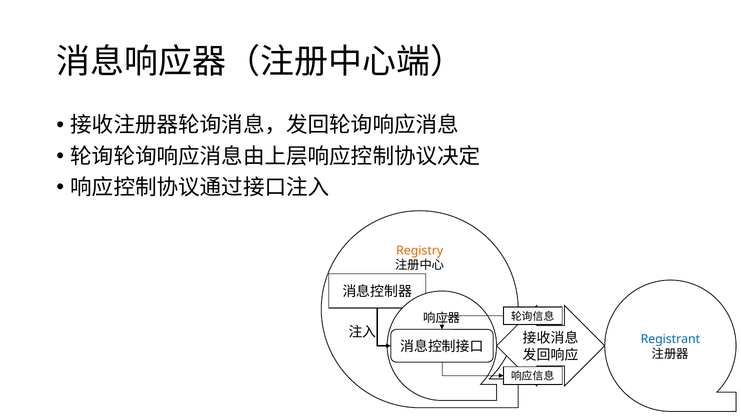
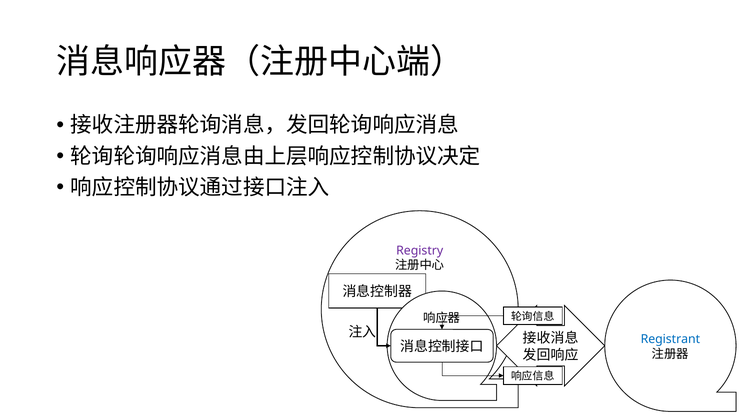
Registry colour: orange -> purple
